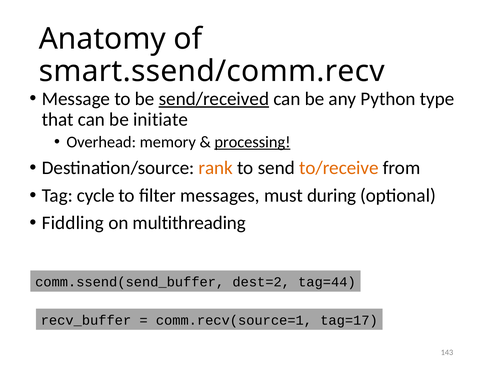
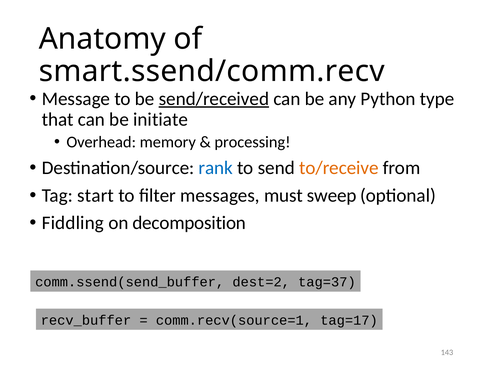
processing underline: present -> none
rank colour: orange -> blue
cycle: cycle -> start
during: during -> sweep
multithreading: multithreading -> decomposition
tag=44: tag=44 -> tag=37
